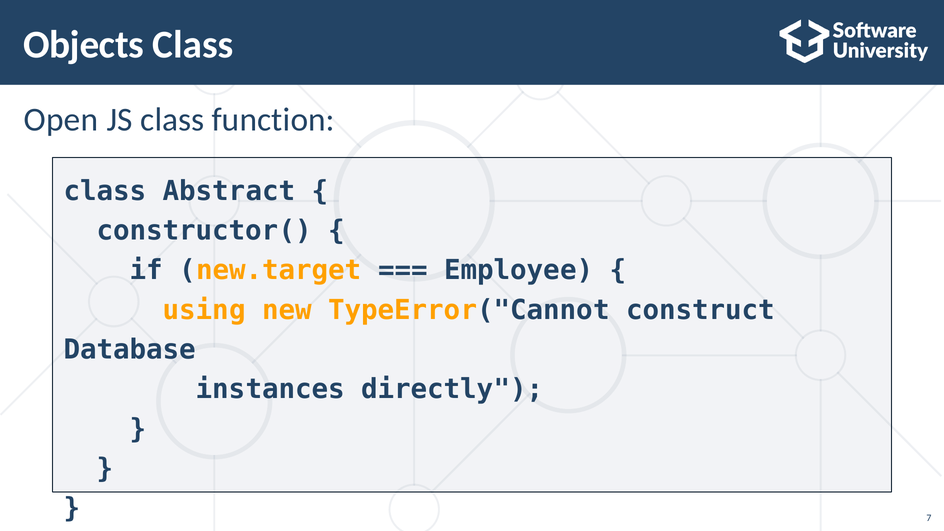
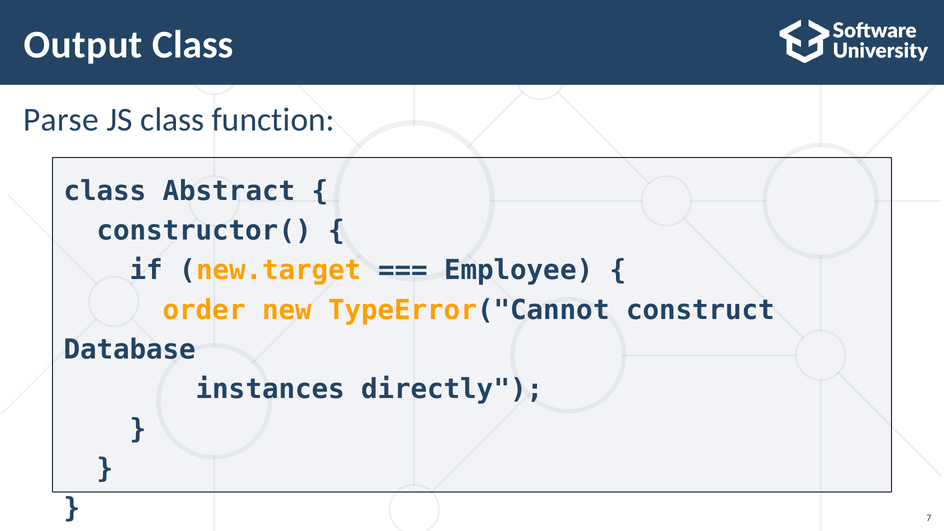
Objects: Objects -> Output
Open: Open -> Parse
using: using -> order
